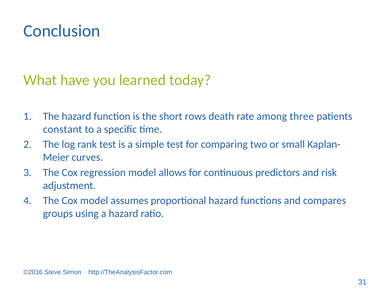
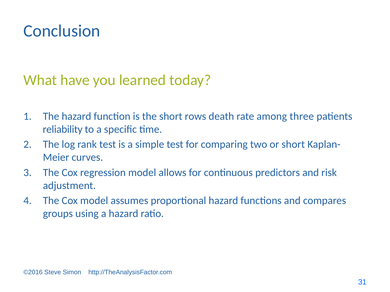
constant: constant -> reliability
or small: small -> short
